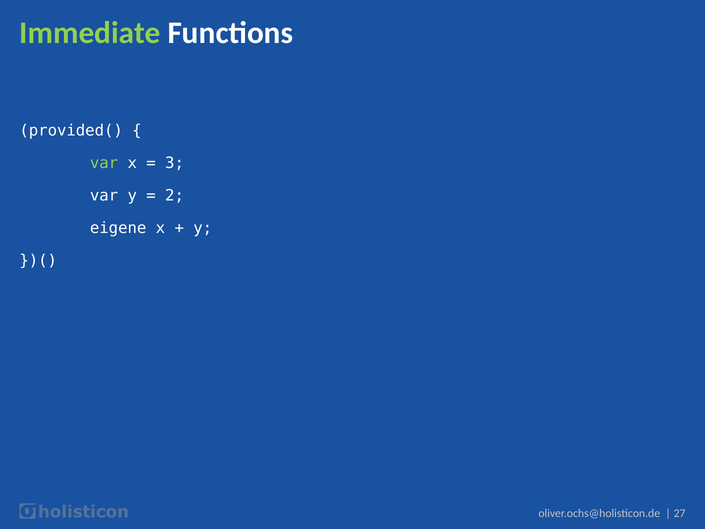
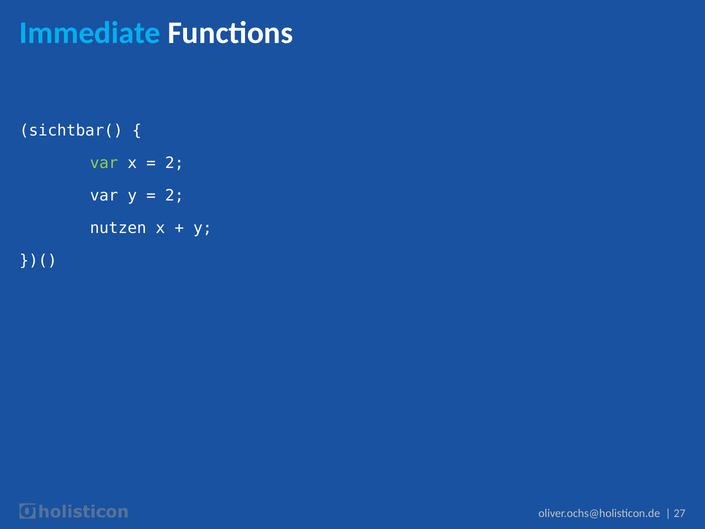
Immediate colour: light green -> light blue
provided(: provided( -> sichtbar(
3 at (175, 163): 3 -> 2
eigene: eigene -> nutzen
